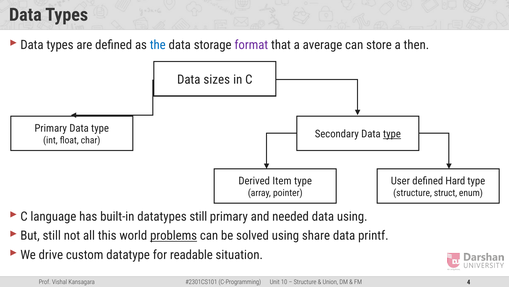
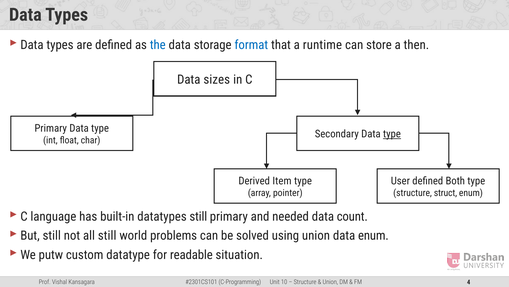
format colour: purple -> blue
average: average -> runtime
Hard: Hard -> Both
data using: using -> count
all this: this -> still
problems underline: present -> none
using share: share -> union
data printf: printf -> enum
drive: drive -> putw
